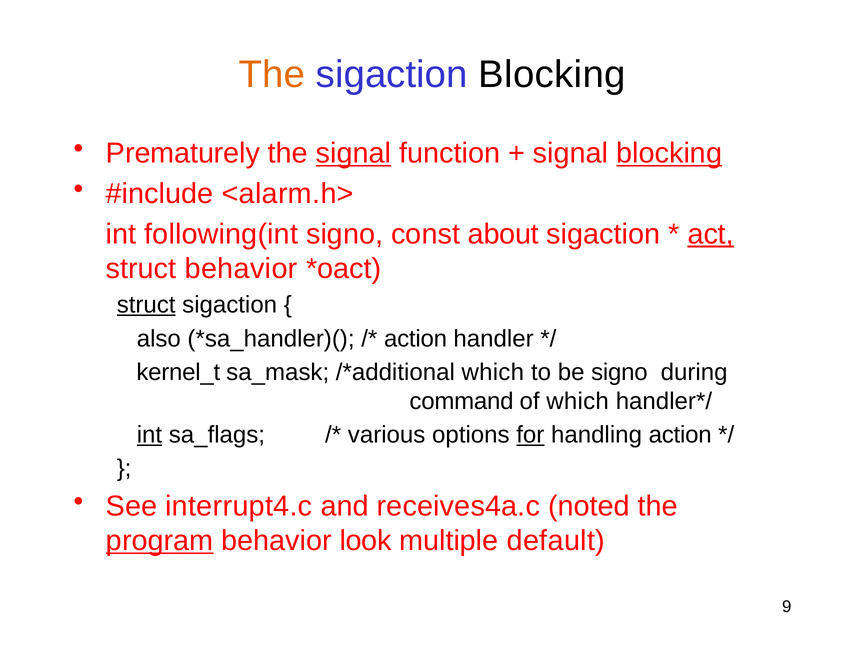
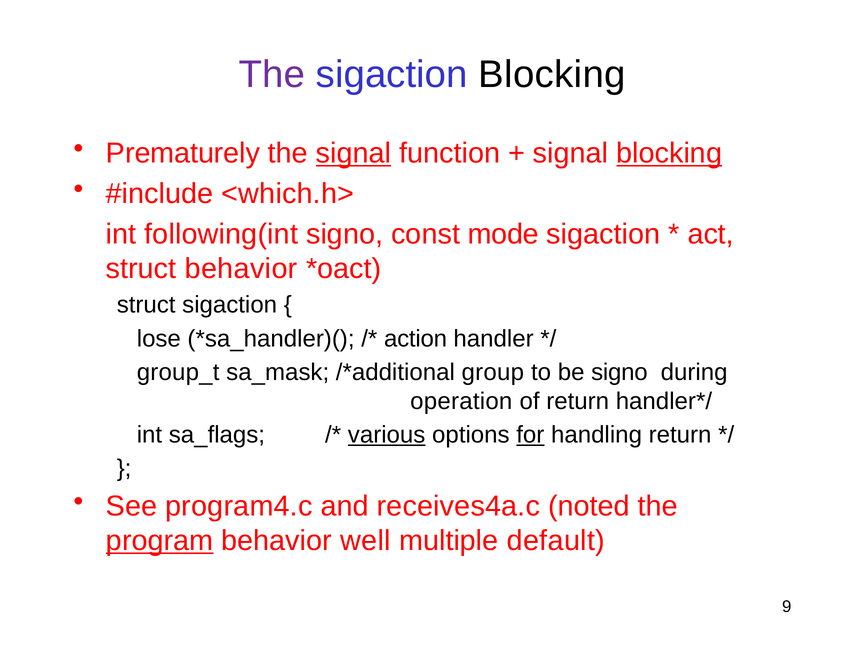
The at (272, 75) colour: orange -> purple
<alarm.h>: <alarm.h> -> <which.h>
about: about -> mode
act underline: present -> none
struct at (146, 305) underline: present -> none
also: also -> lose
kernel_t: kernel_t -> group_t
which at (493, 372): which -> group
command: command -> operation
of which: which -> return
int at (149, 435) underline: present -> none
various underline: none -> present
handling action: action -> return
interrupt4.c: interrupt4.c -> program4.c
look: look -> well
